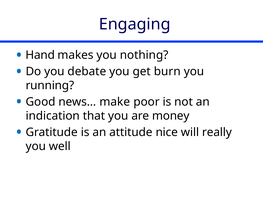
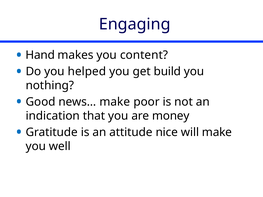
nothing: nothing -> content
debate: debate -> helped
burn: burn -> build
running: running -> nothing
will really: really -> make
